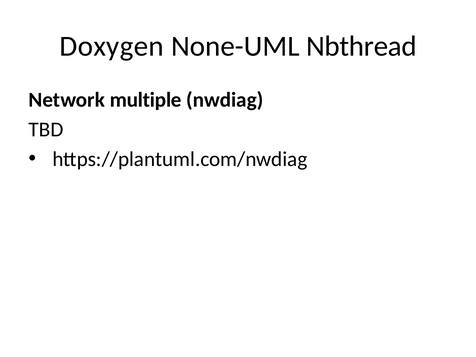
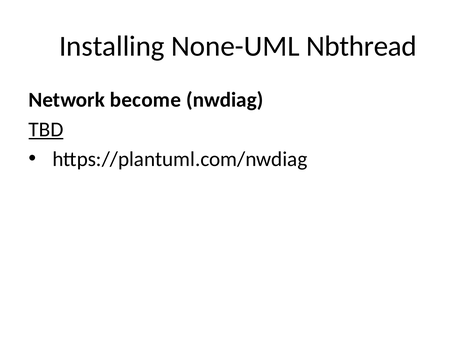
Doxygen: Doxygen -> Installing
multiple: multiple -> become
TBD underline: none -> present
